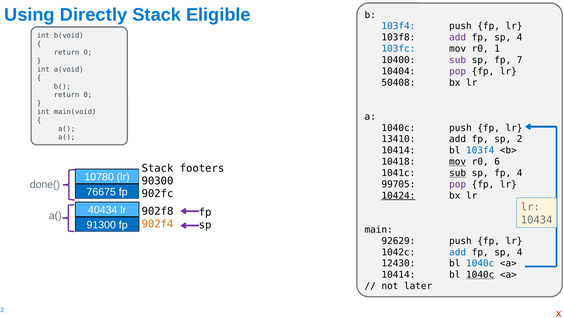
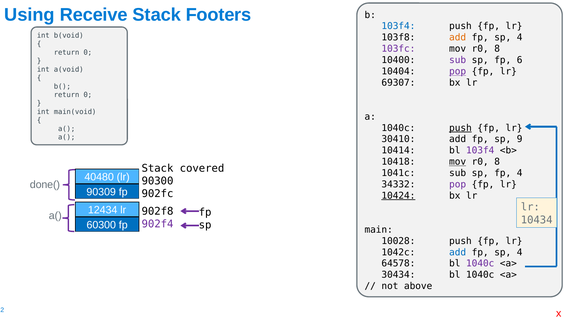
Directly: Directly -> Receive
Eligible: Eligible -> Footers
add at (458, 37) colour: purple -> orange
103fc colour: blue -> purple
1 at (497, 49): 1 -> 8
7: 7 -> 6
pop at (458, 71) underline: none -> present
50408: 50408 -> 69307
push at (460, 128) underline: none -> present
13410: 13410 -> 30410
2: 2 -> 9
103f4 at (480, 150) colour: blue -> purple
6 at (497, 161): 6 -> 8
footers: footers -> covered
sub at (458, 173) underline: present -> none
10780: 10780 -> 40480
99705: 99705 -> 34332
76675: 76675 -> 90309
40434: 40434 -> 12434
902f4 colour: orange -> purple
91300: 91300 -> 60300
92629: 92629 -> 10028
12430: 12430 -> 64578
1040c at (480, 263) colour: blue -> purple
10414 at (398, 274): 10414 -> 30434
1040c at (480, 274) underline: present -> none
later: later -> above
